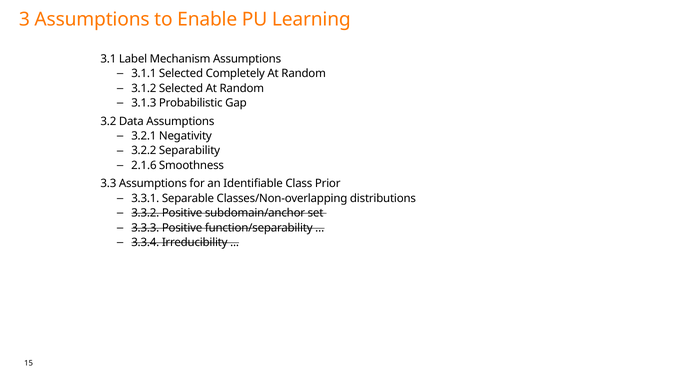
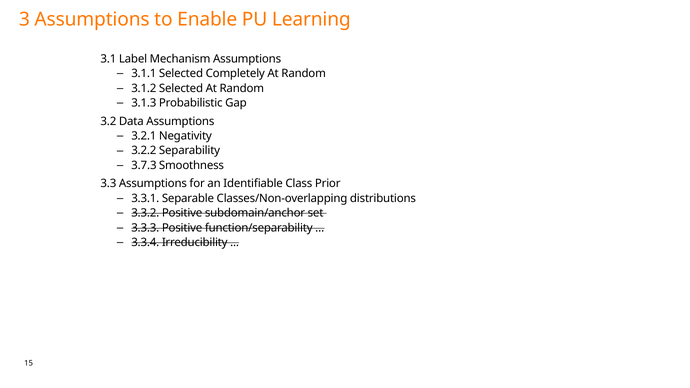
2.1.6: 2.1.6 -> 3.7.3
